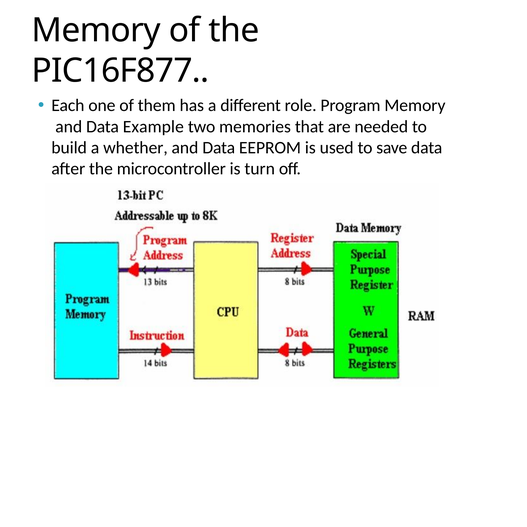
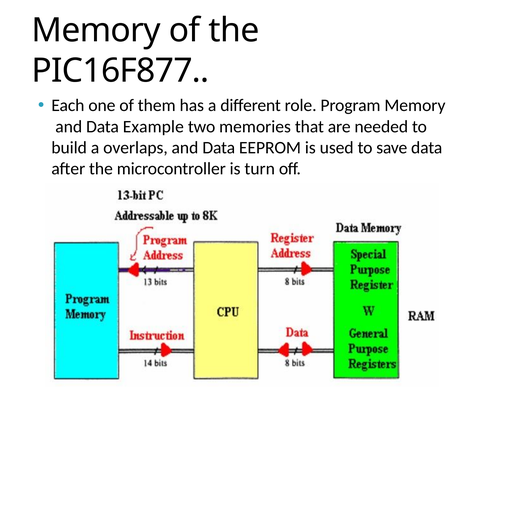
whether: whether -> overlaps
